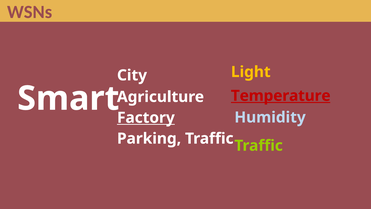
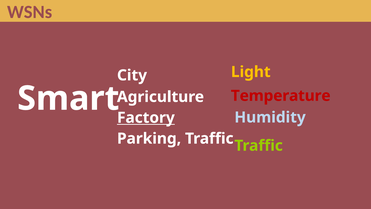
Temperature underline: present -> none
